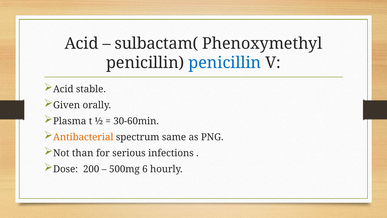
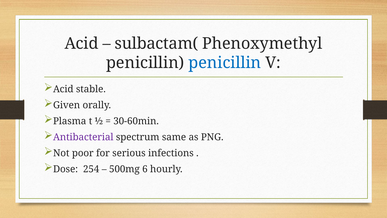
Antibacterial colour: orange -> purple
than: than -> poor
200: 200 -> 254
